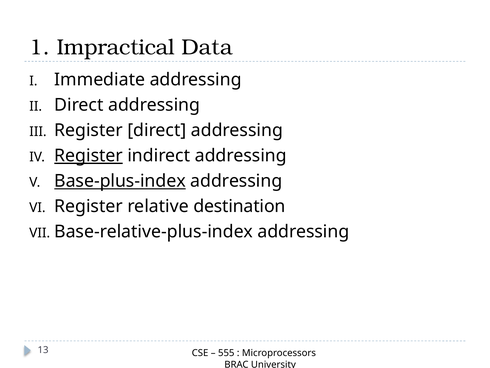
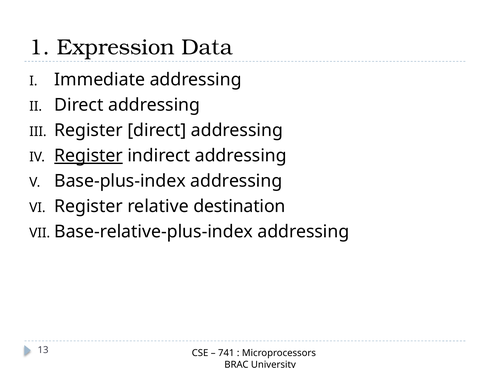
Impractical: Impractical -> Expression
Base-plus-index underline: present -> none
555: 555 -> 741
